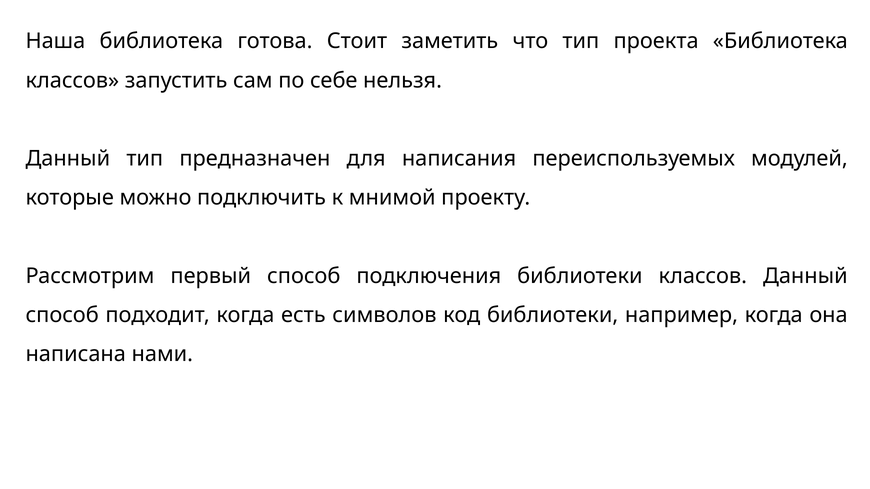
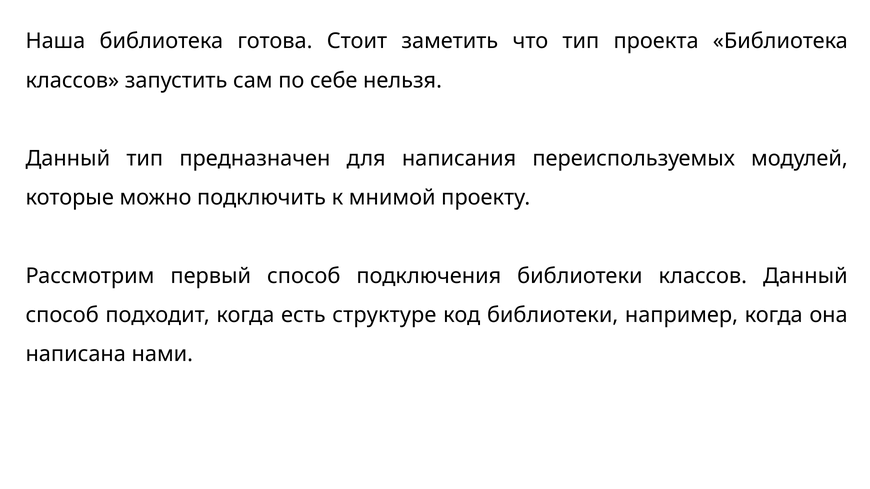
символов: символов -> структуре
